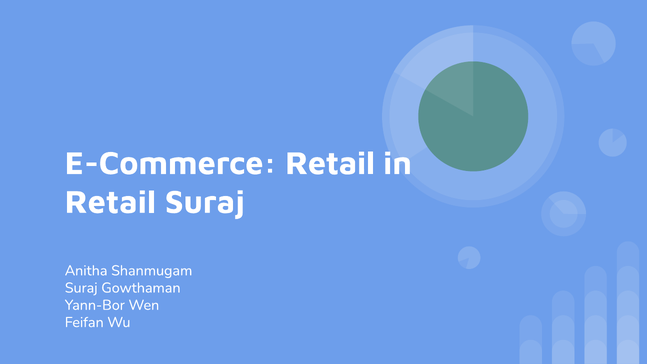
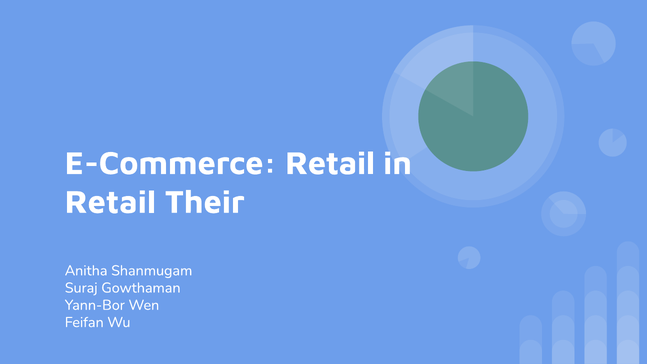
Retail Suraj: Suraj -> Their
